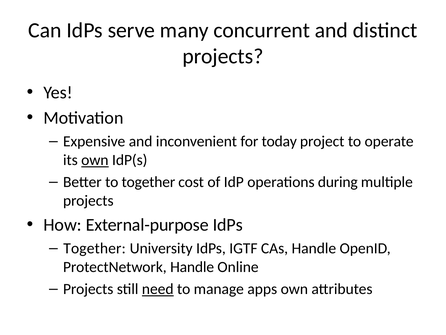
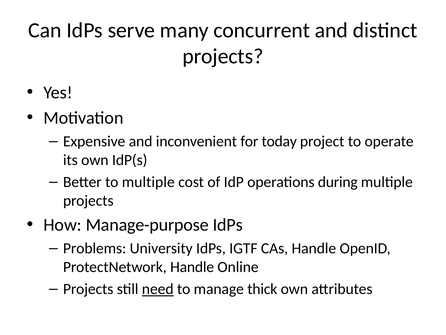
own at (95, 160) underline: present -> none
to together: together -> multiple
External-purpose: External-purpose -> Manage-purpose
Together at (95, 248): Together -> Problems
apps: apps -> thick
